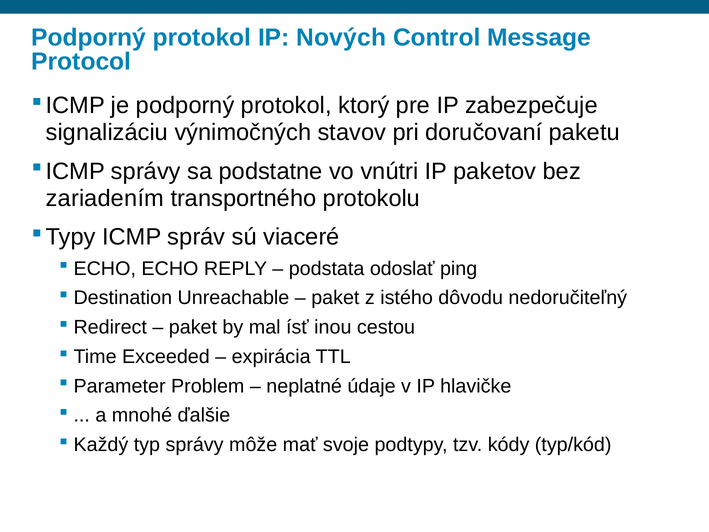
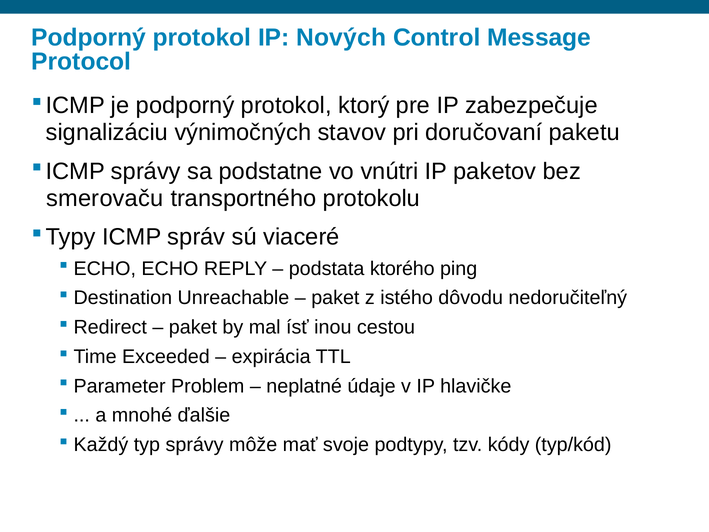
zariadením: zariadením -> smerovaču
odoslať: odoslať -> ktorého
